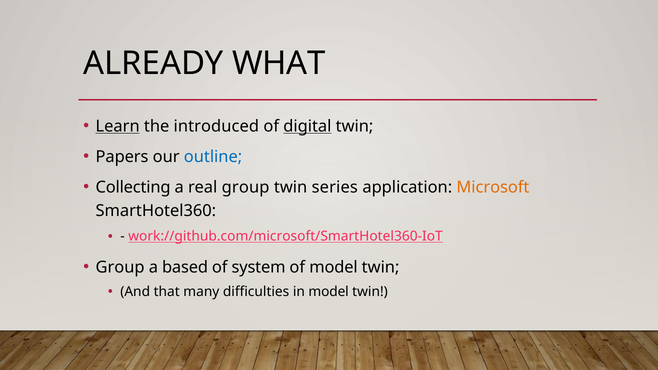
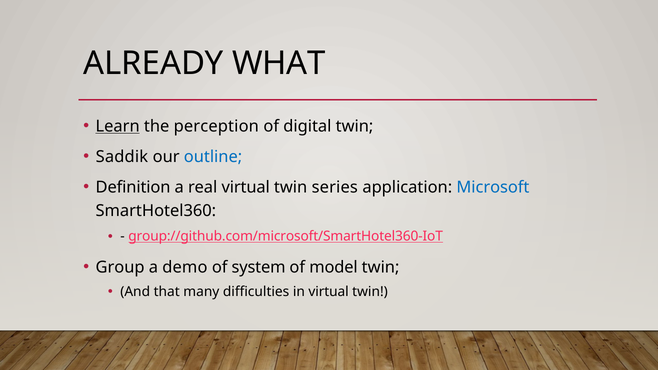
introduced: introduced -> perception
digital underline: present -> none
Papers: Papers -> Saddik
Collecting: Collecting -> Definition
real group: group -> virtual
Microsoft colour: orange -> blue
work://github.com/microsoft/SmartHotel360-IoT: work://github.com/microsoft/SmartHotel360-IoT -> group://github.com/microsoft/SmartHotel360-IoT
based: based -> demo
in model: model -> virtual
